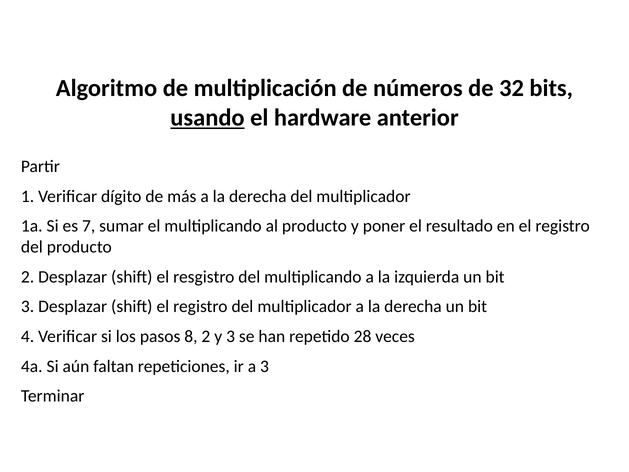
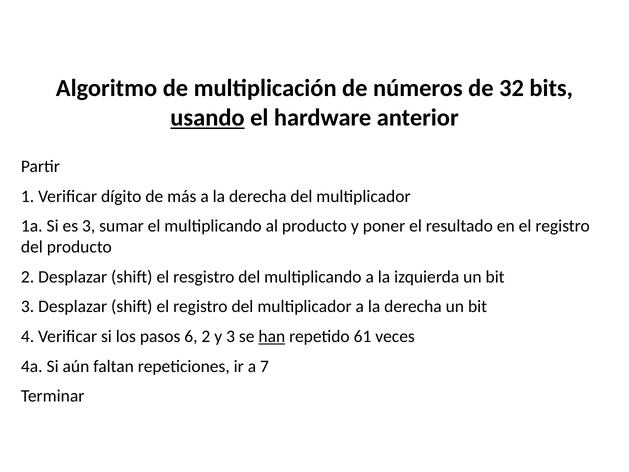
es 7: 7 -> 3
8: 8 -> 6
han underline: none -> present
28: 28 -> 61
a 3: 3 -> 7
